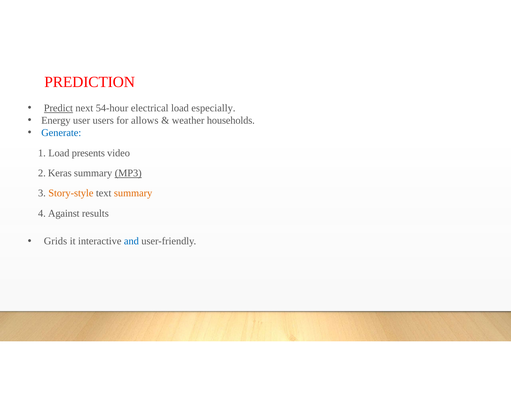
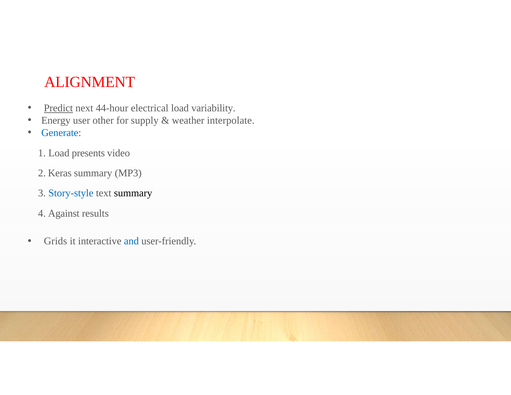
PREDICTION: PREDICTION -> ALIGNMENT
54-hour: 54-hour -> 44-hour
especially: especially -> variability
users: users -> other
allows: allows -> supply
households: households -> interpolate
MP3 underline: present -> none
Story-style colour: orange -> blue
summary at (133, 193) colour: orange -> black
